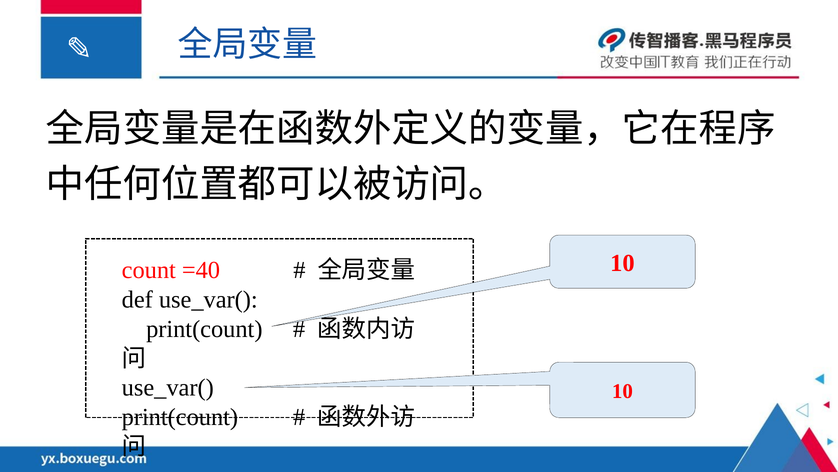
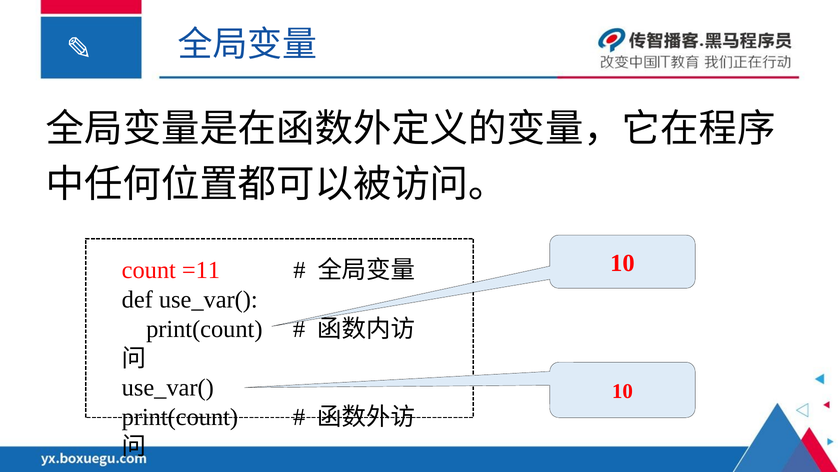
=40: =40 -> =11
